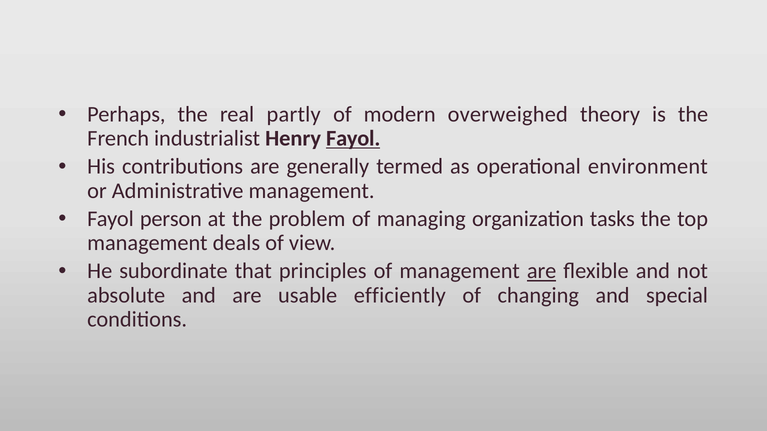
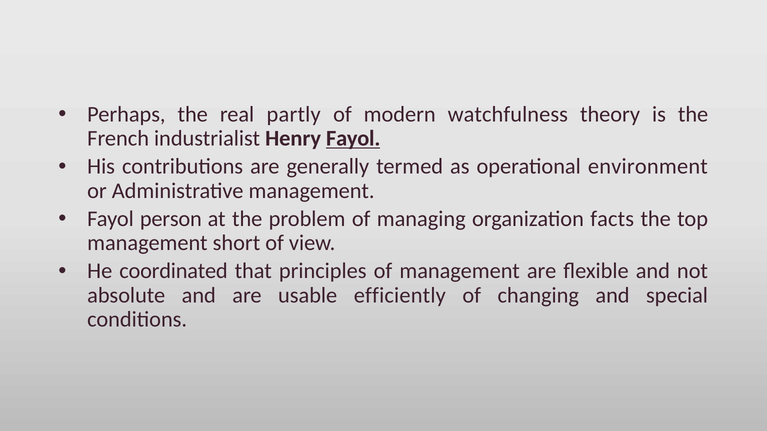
overweighed: overweighed -> watchfulness
tasks: tasks -> facts
deals: deals -> short
subordinate: subordinate -> coordinated
are at (542, 271) underline: present -> none
